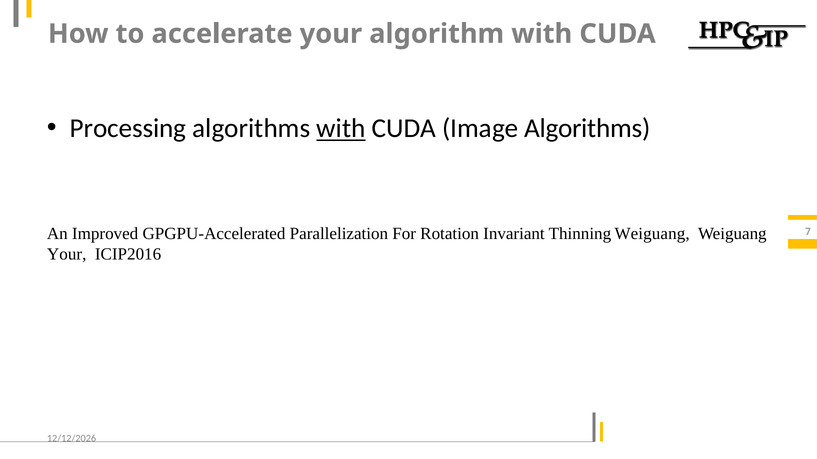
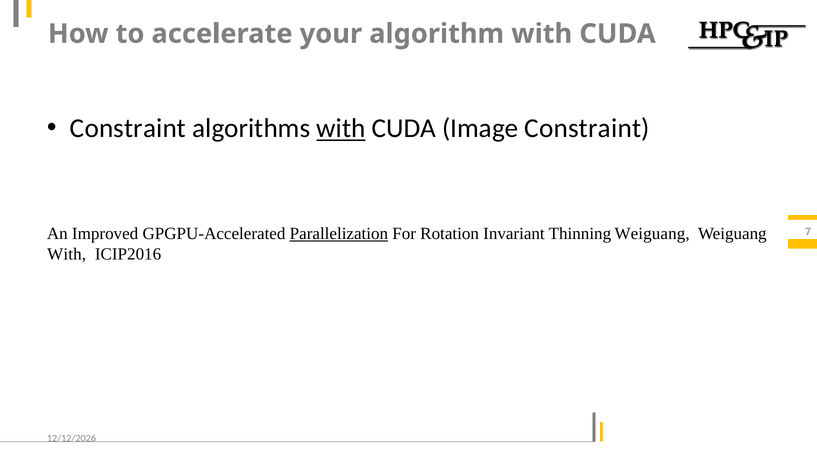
Processing at (128, 129): Processing -> Constraint
Image Algorithms: Algorithms -> Constraint
Parallelization underline: none -> present
Your at (67, 255): Your -> With
